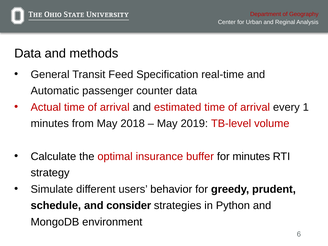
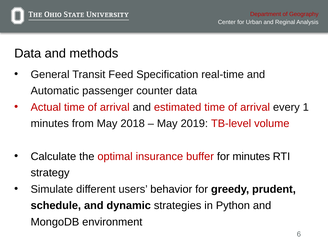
consider: consider -> dynamic
